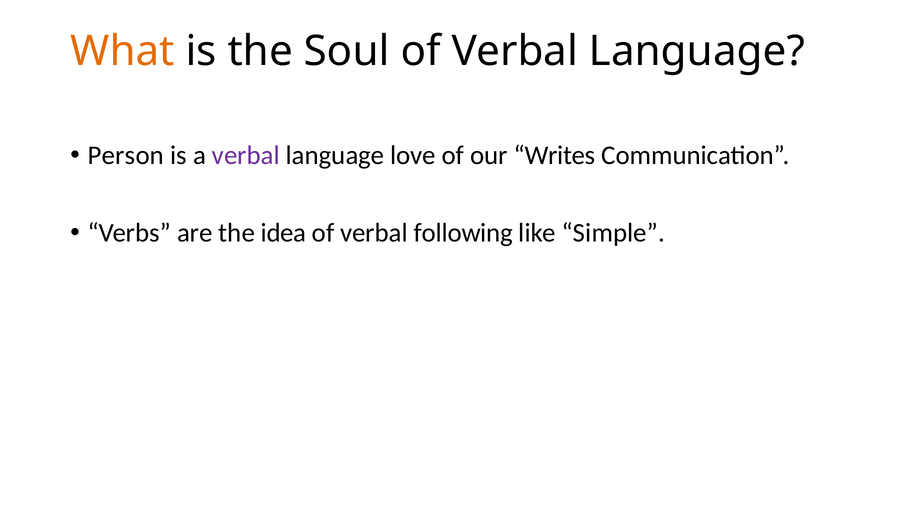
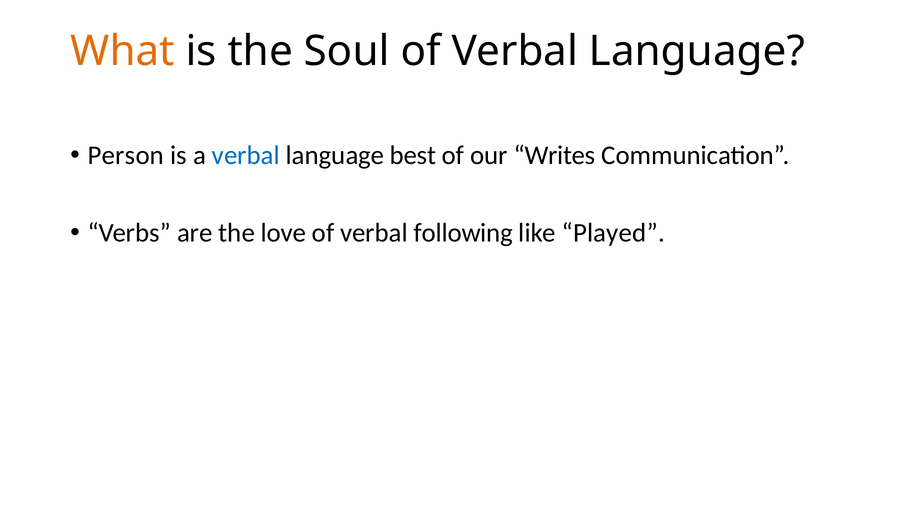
verbal at (246, 156) colour: purple -> blue
love: love -> best
idea: idea -> love
Simple: Simple -> Played
